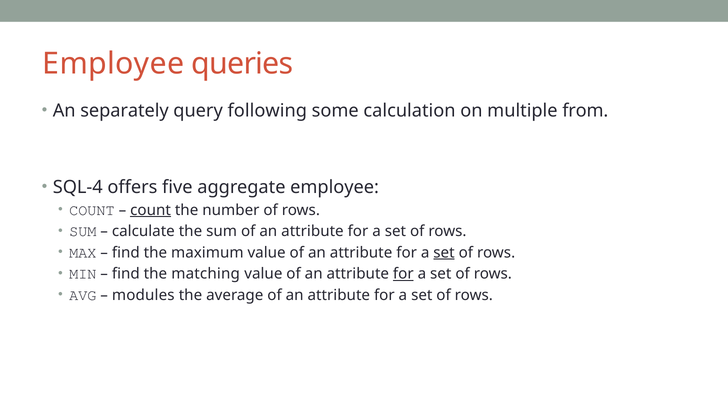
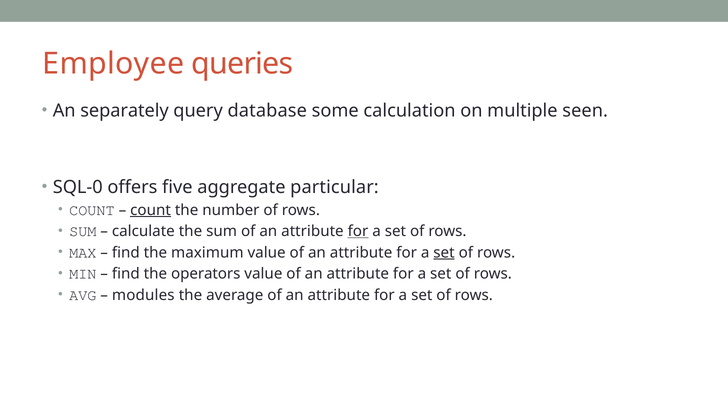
following: following -> database
from: from -> seen
SQL-4: SQL-4 -> SQL-0
aggregate employee: employee -> particular
for at (358, 231) underline: none -> present
matching: matching -> operators
for at (403, 273) underline: present -> none
